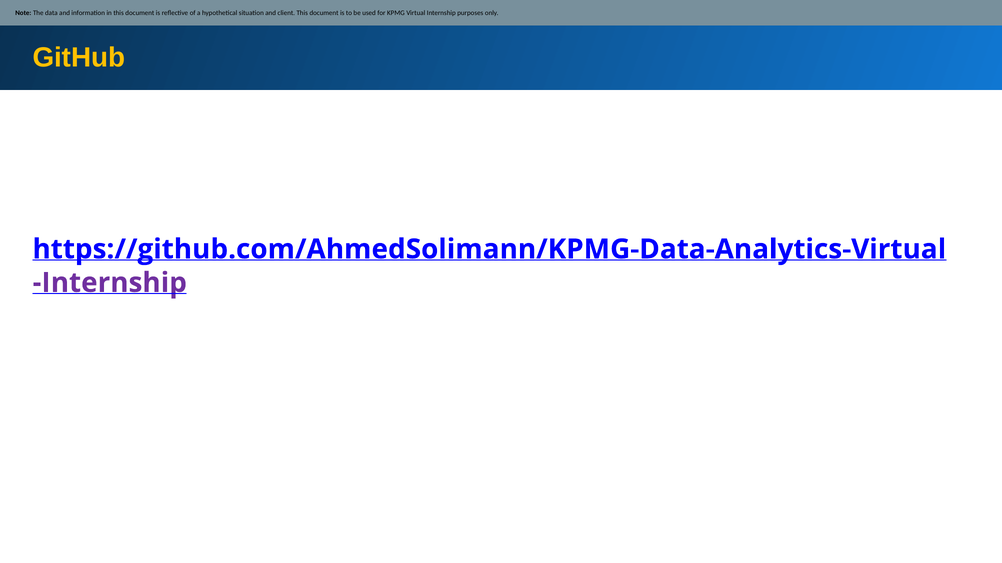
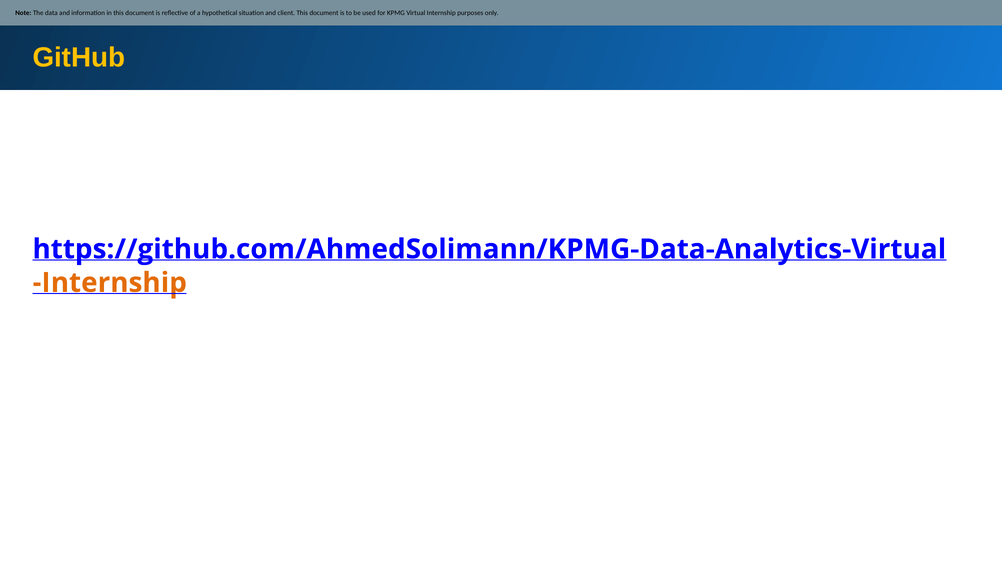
Internship at (110, 283) colour: purple -> orange
